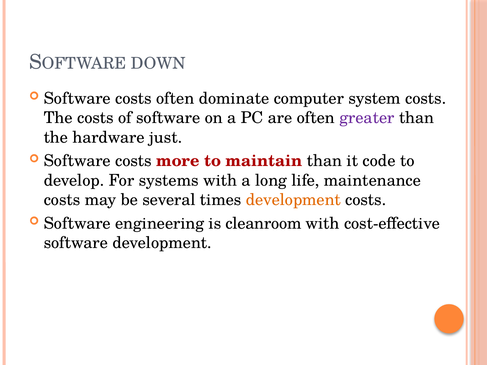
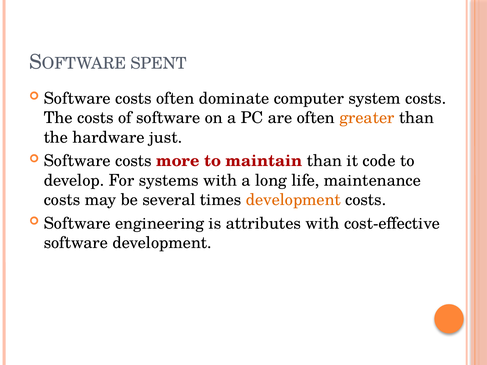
DOWN: DOWN -> SPENT
greater colour: purple -> orange
cleanroom: cleanroom -> attributes
